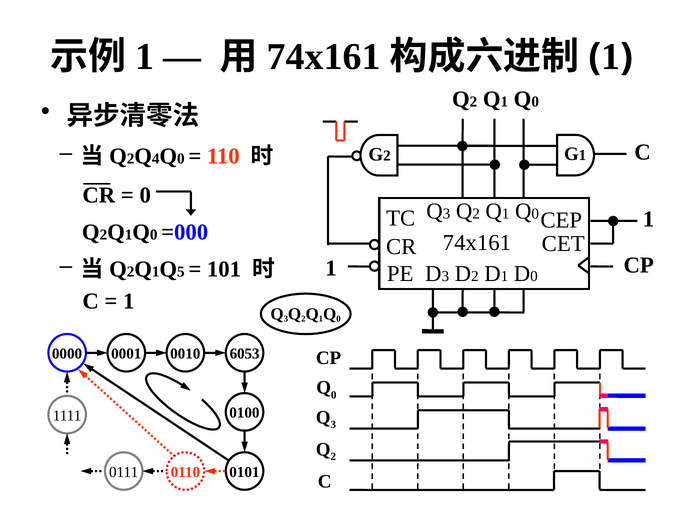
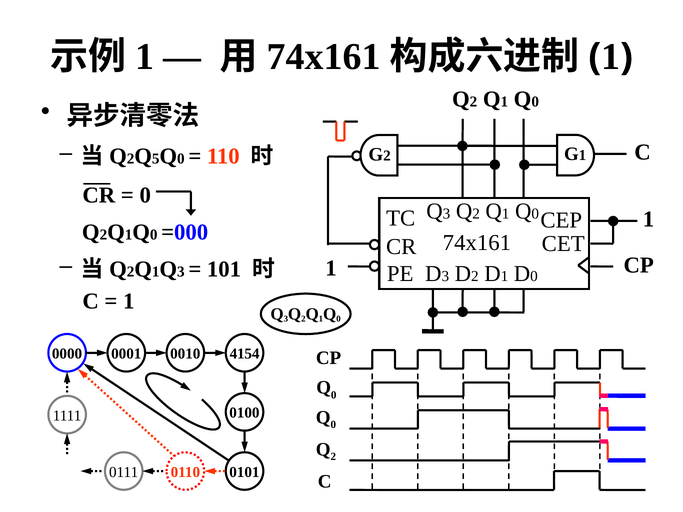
4 at (156, 159): 4 -> 5
5 at (181, 272): 5 -> 3
6053: 6053 -> 4154
3 at (333, 425): 3 -> 0
